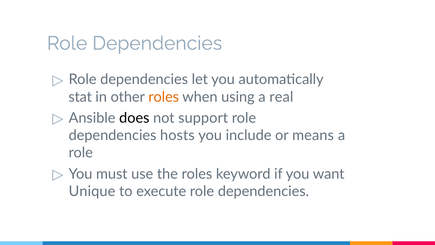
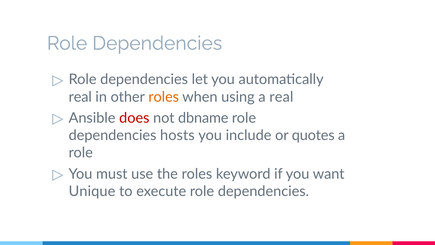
stat at (80, 97): stat -> real
does colour: black -> red
support: support -> dbname
means: means -> quotes
